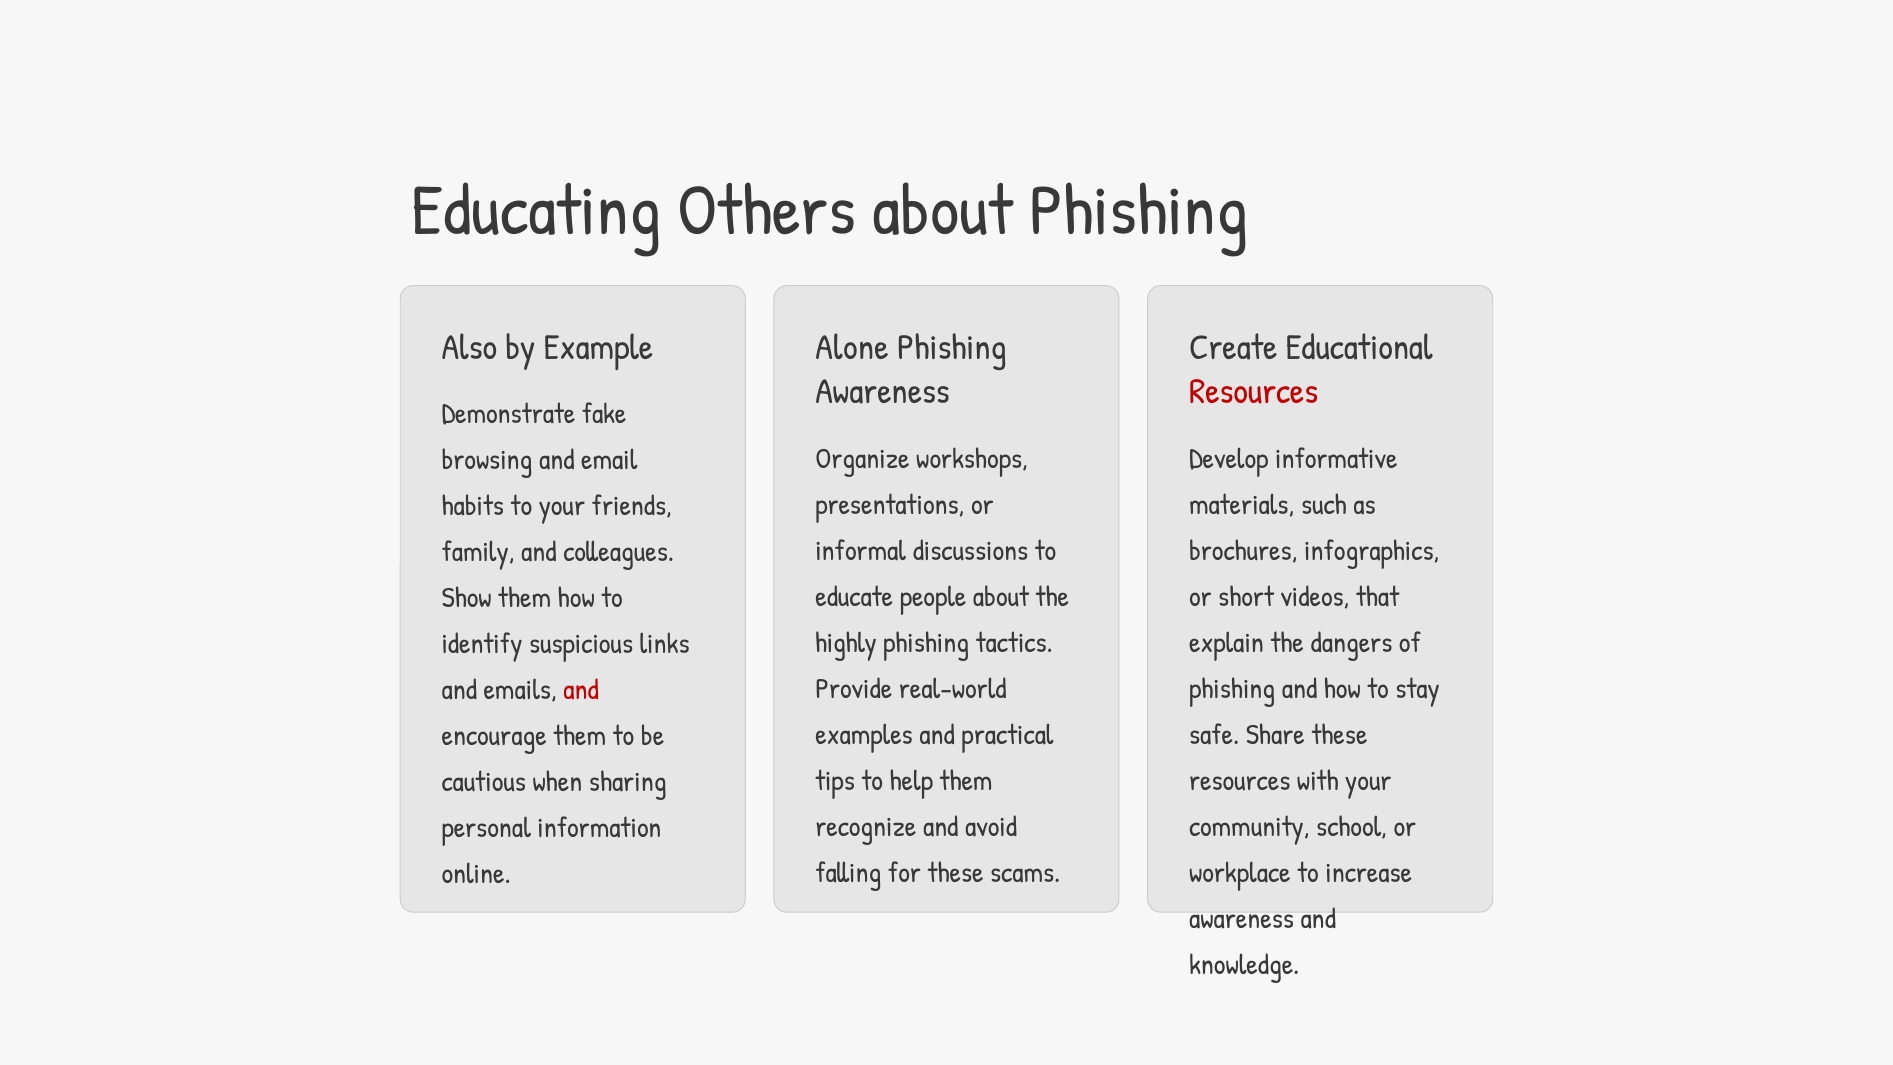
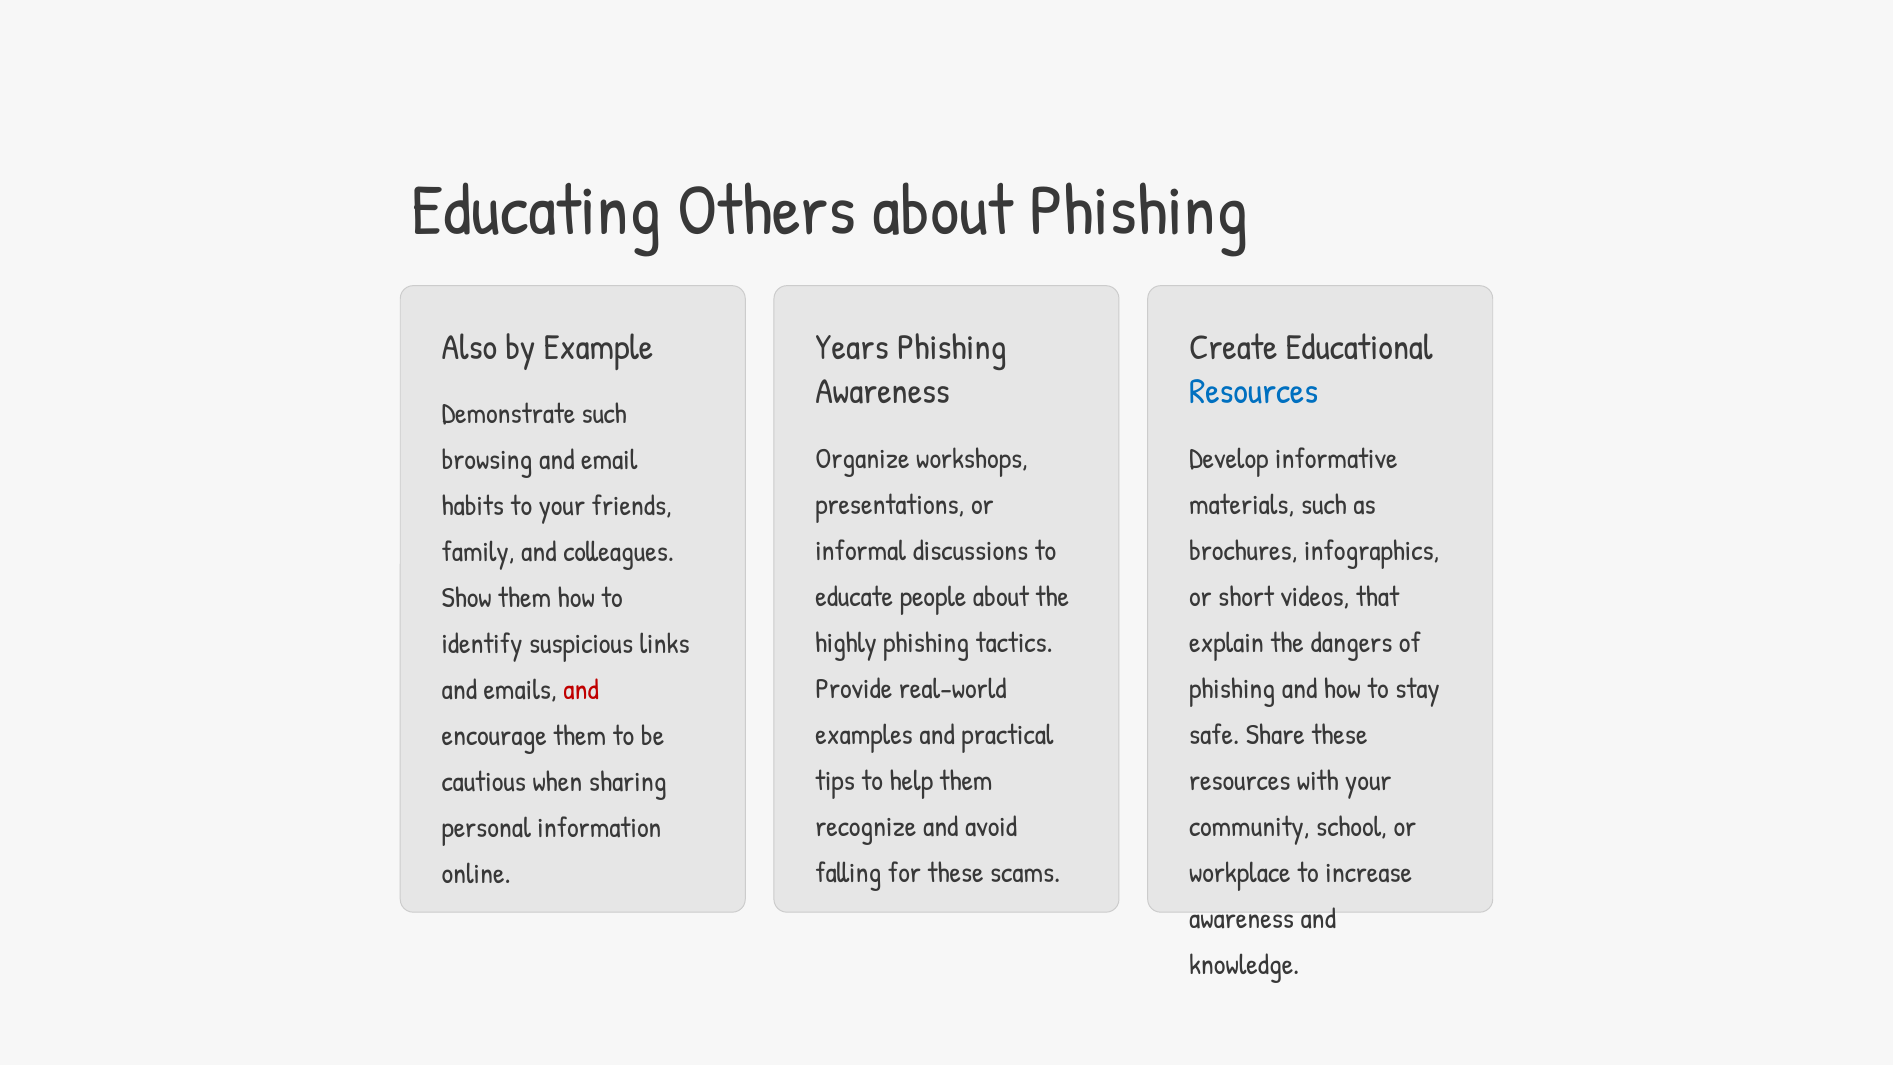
Alone: Alone -> Years
Resources at (1254, 392) colour: red -> blue
Demonstrate fake: fake -> such
